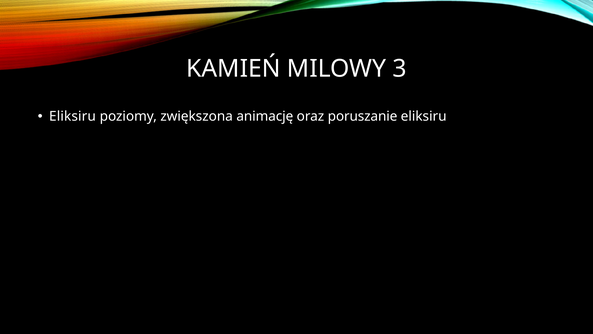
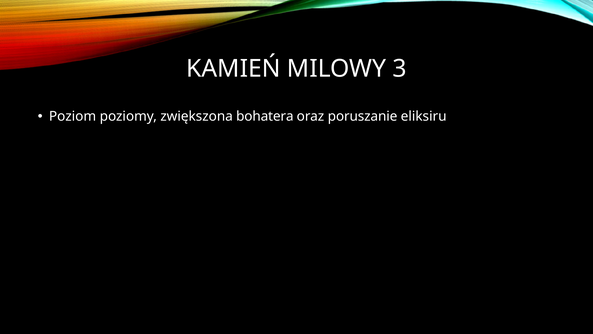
Eliksiru at (72, 116): Eliksiru -> Poziom
animację: animację -> bohatera
